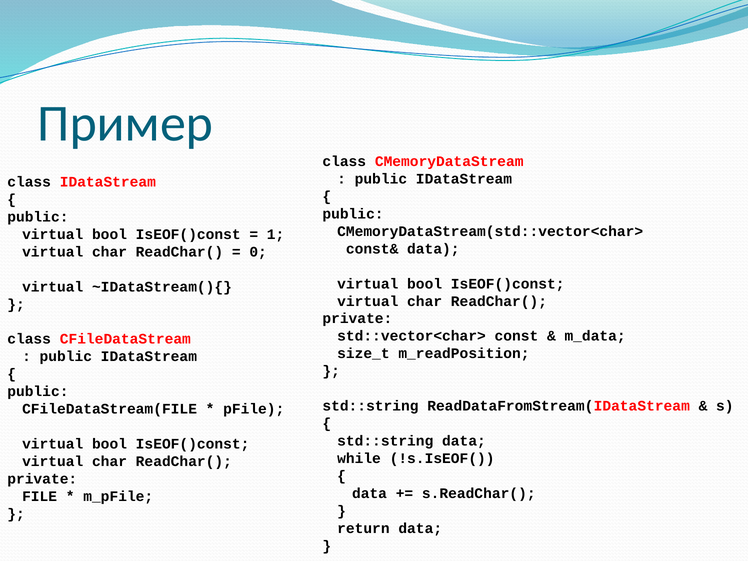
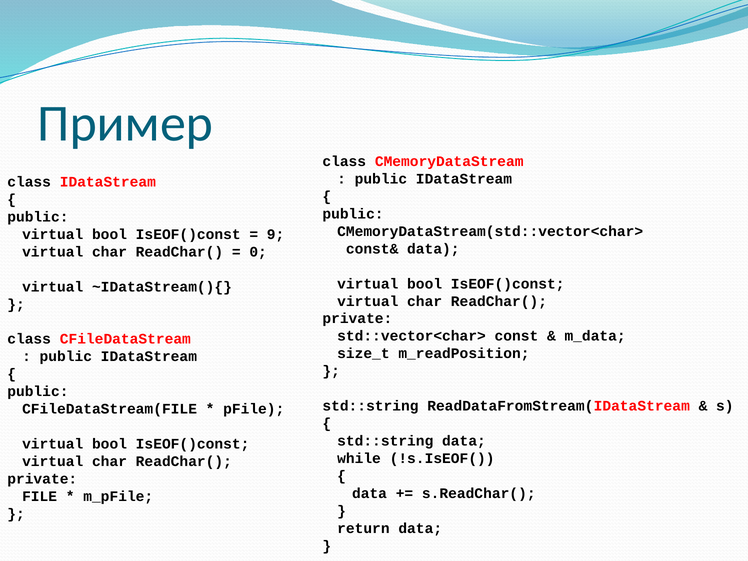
1: 1 -> 9
